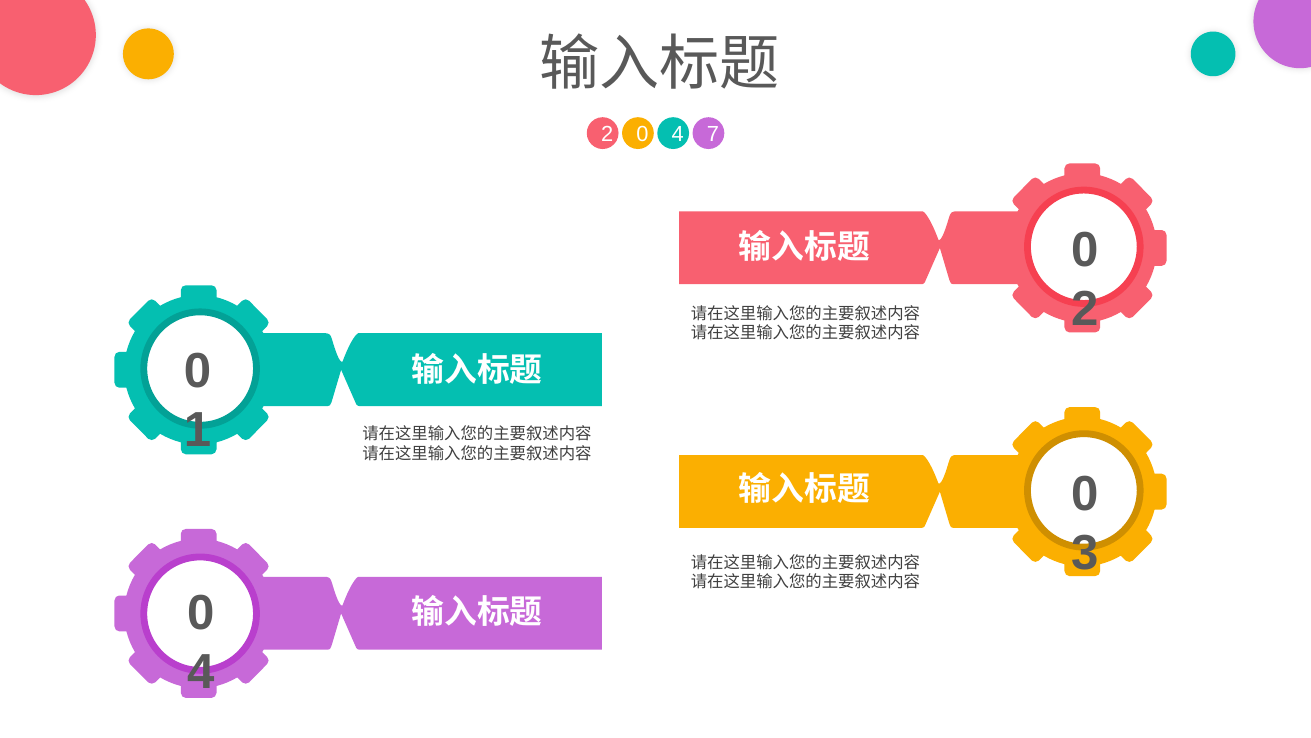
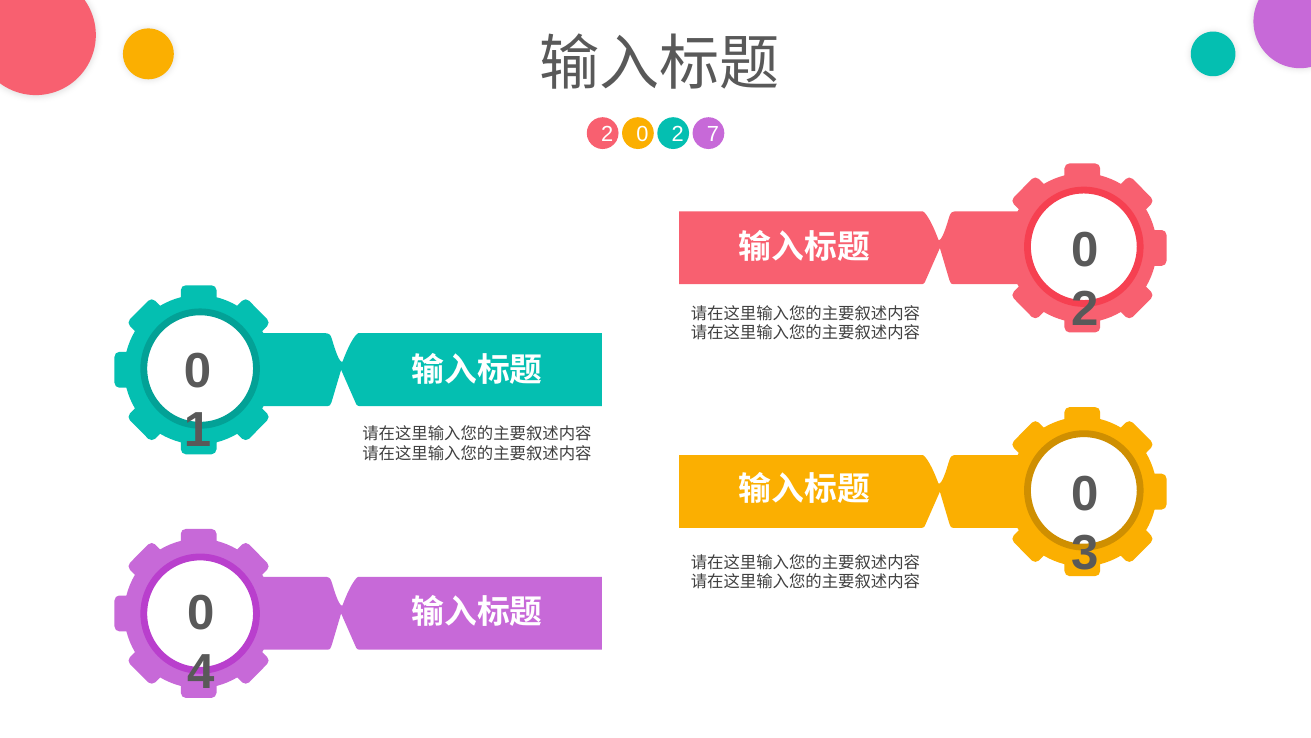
2 0 4: 4 -> 2
